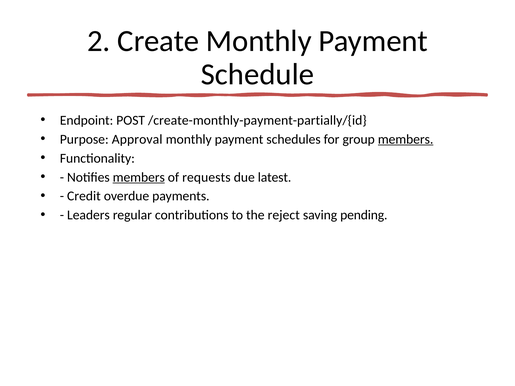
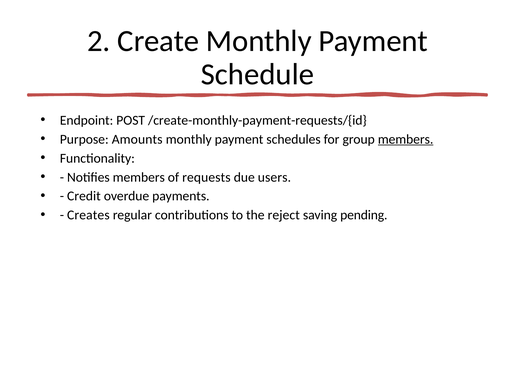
/create-monthly-payment-partially/{id: /create-monthly-payment-partially/{id -> /create-monthly-payment-requests/{id
Approval: Approval -> Amounts
members at (139, 177) underline: present -> none
latest: latest -> users
Leaders: Leaders -> Creates
